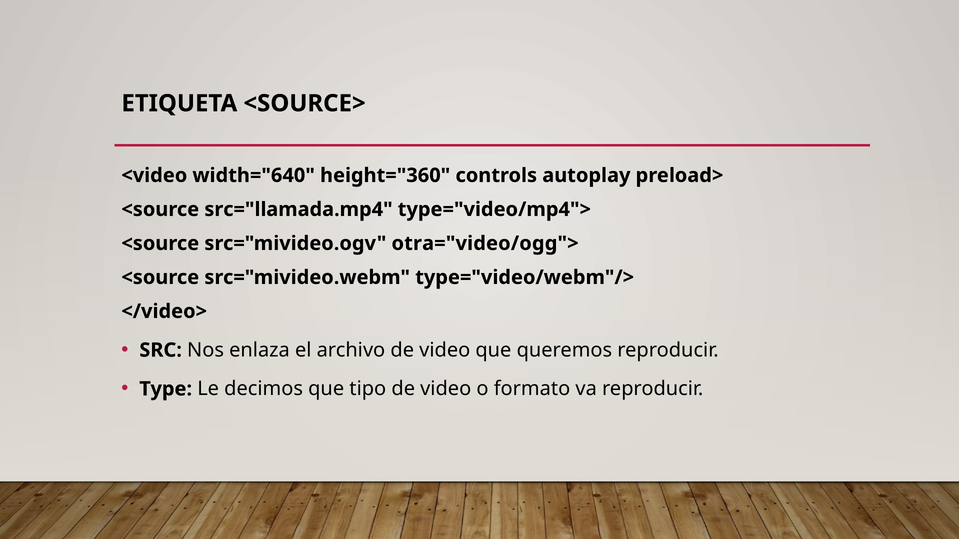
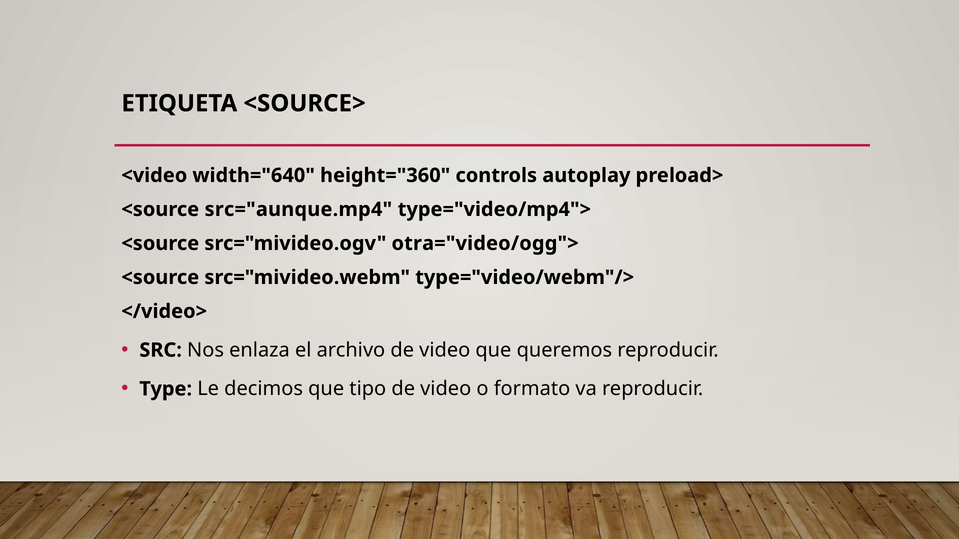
src="llamada.mp4: src="llamada.mp4 -> src="aunque.mp4
